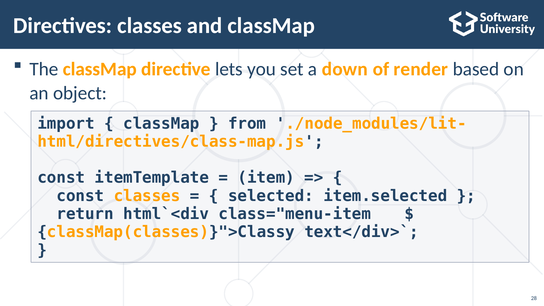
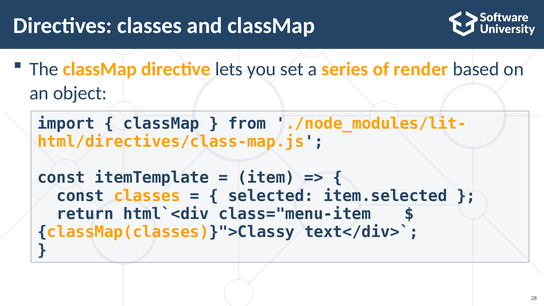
down: down -> series
